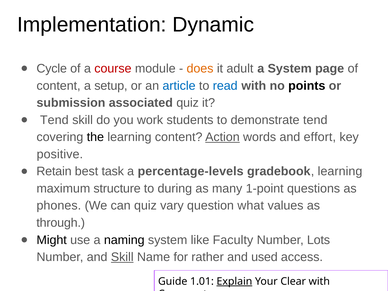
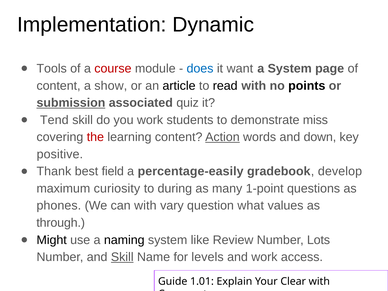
Cycle: Cycle -> Tools
does colour: orange -> blue
adult: adult -> want
setup: setup -> show
article colour: blue -> black
read colour: blue -> black
submission underline: none -> present
demonstrate tend: tend -> miss
the colour: black -> red
effort: effort -> down
Retain: Retain -> Thank
task: task -> field
percentage-levels: percentage-levels -> percentage-easily
gradebook learning: learning -> develop
structure: structure -> curiosity
can quiz: quiz -> with
Faculty: Faculty -> Review
rather: rather -> levels
and used: used -> work
Explain underline: present -> none
